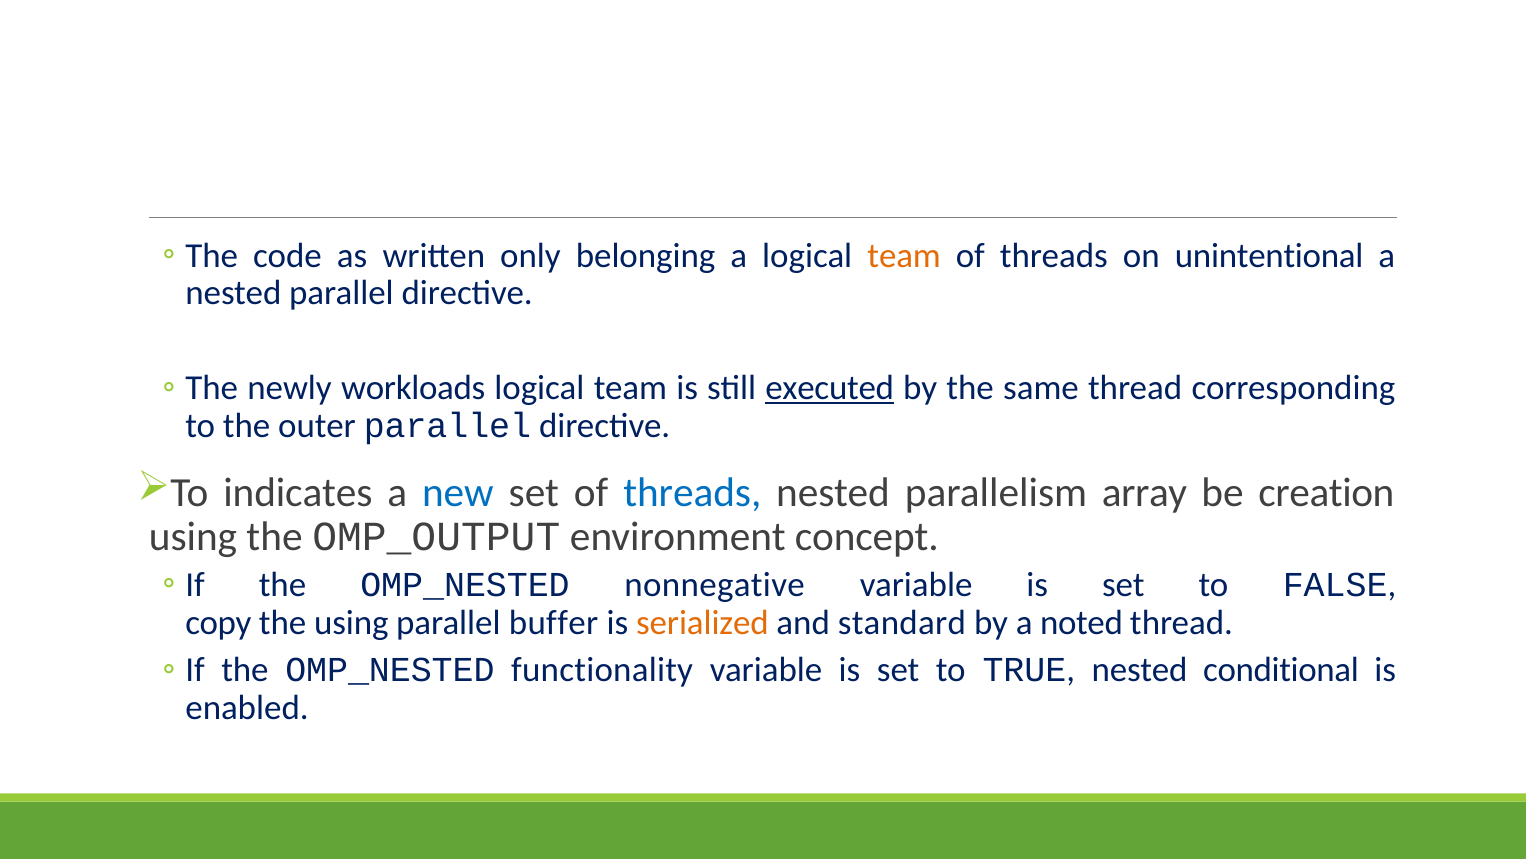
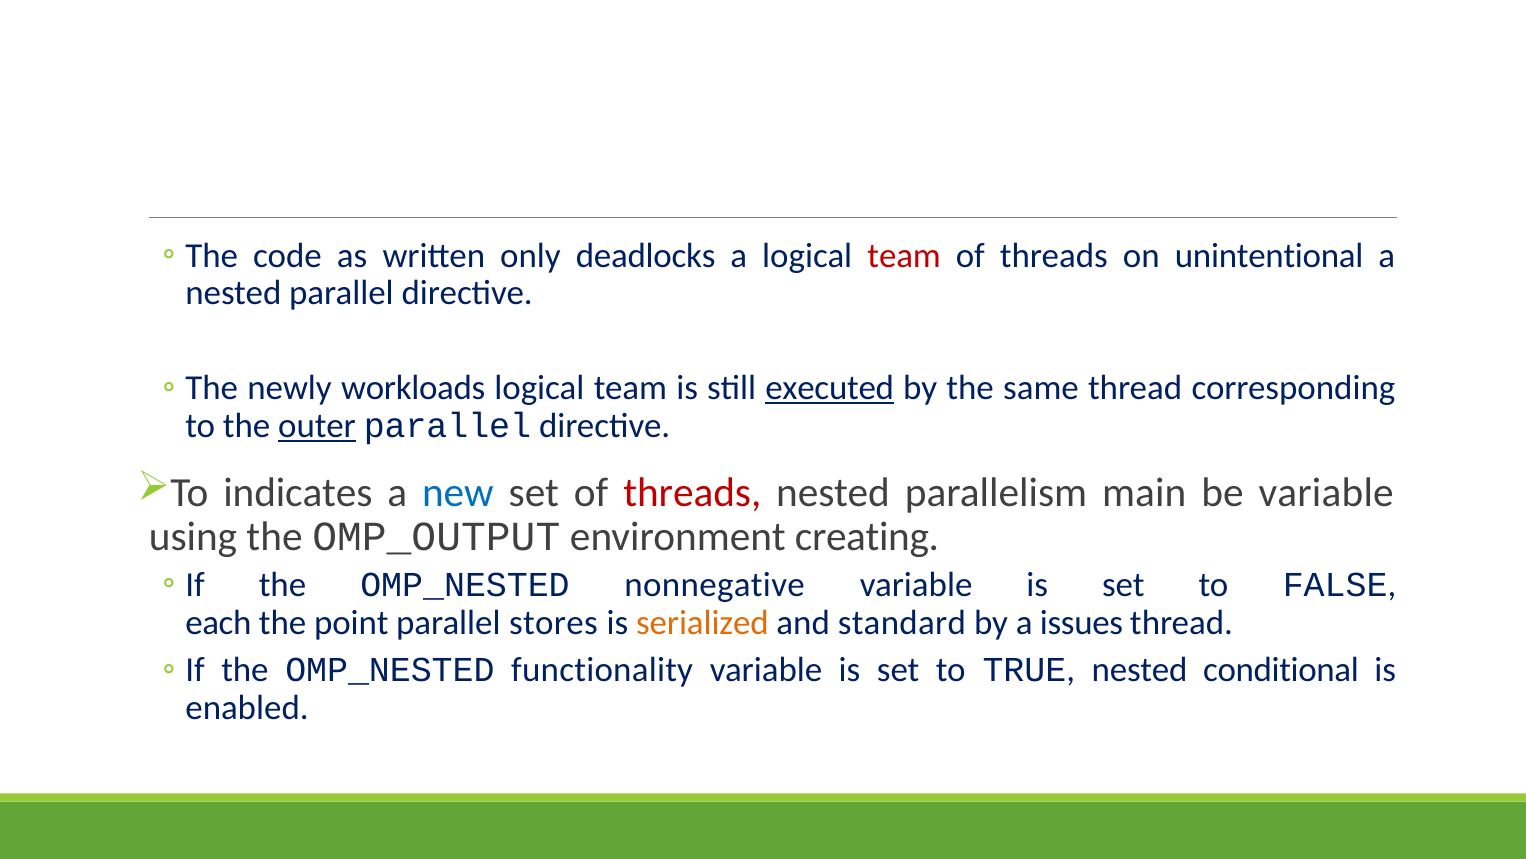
belonging: belonging -> deadlocks
team at (904, 255) colour: orange -> red
outer underline: none -> present
threads at (692, 492) colour: blue -> red
array: array -> main
be creation: creation -> variable
concept: concept -> creating
copy: copy -> each
the using: using -> point
buffer: buffer -> stores
noted: noted -> issues
